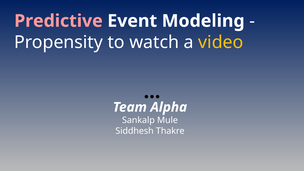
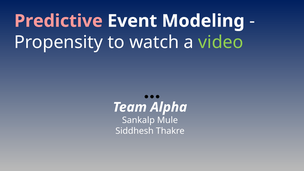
video colour: yellow -> light green
